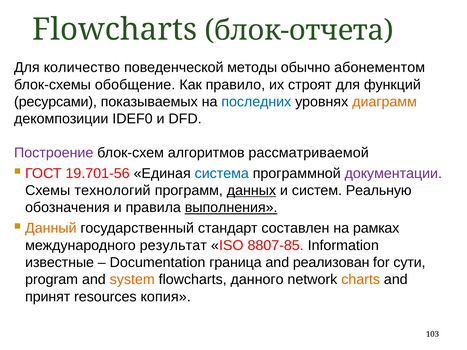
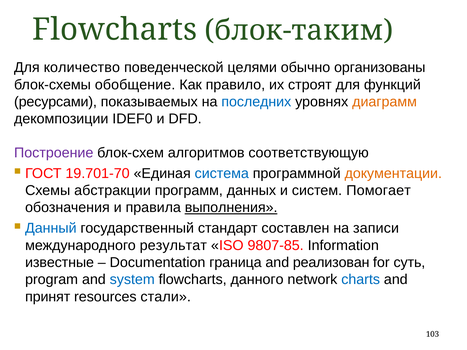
блок-отчета: блок-отчета -> блок-таким
методы: методы -> целями
абонементом: абонементом -> организованы
рассматриваемой: рассматриваемой -> соответствующую
19.701-56: 19.701-56 -> 19.701-70
документации colour: purple -> orange
технологий: технологий -> абстракции
данных underline: present -> none
Реальную: Реальную -> Помогает
Данный colour: orange -> blue
рамках: рамках -> записи
8807-85: 8807-85 -> 9807-85
сути: сути -> суть
system colour: orange -> blue
charts colour: orange -> blue
копия: копия -> стали
